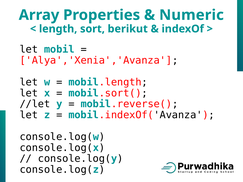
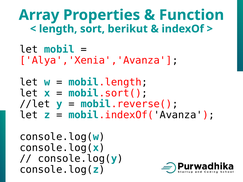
Numeric: Numeric -> Function
